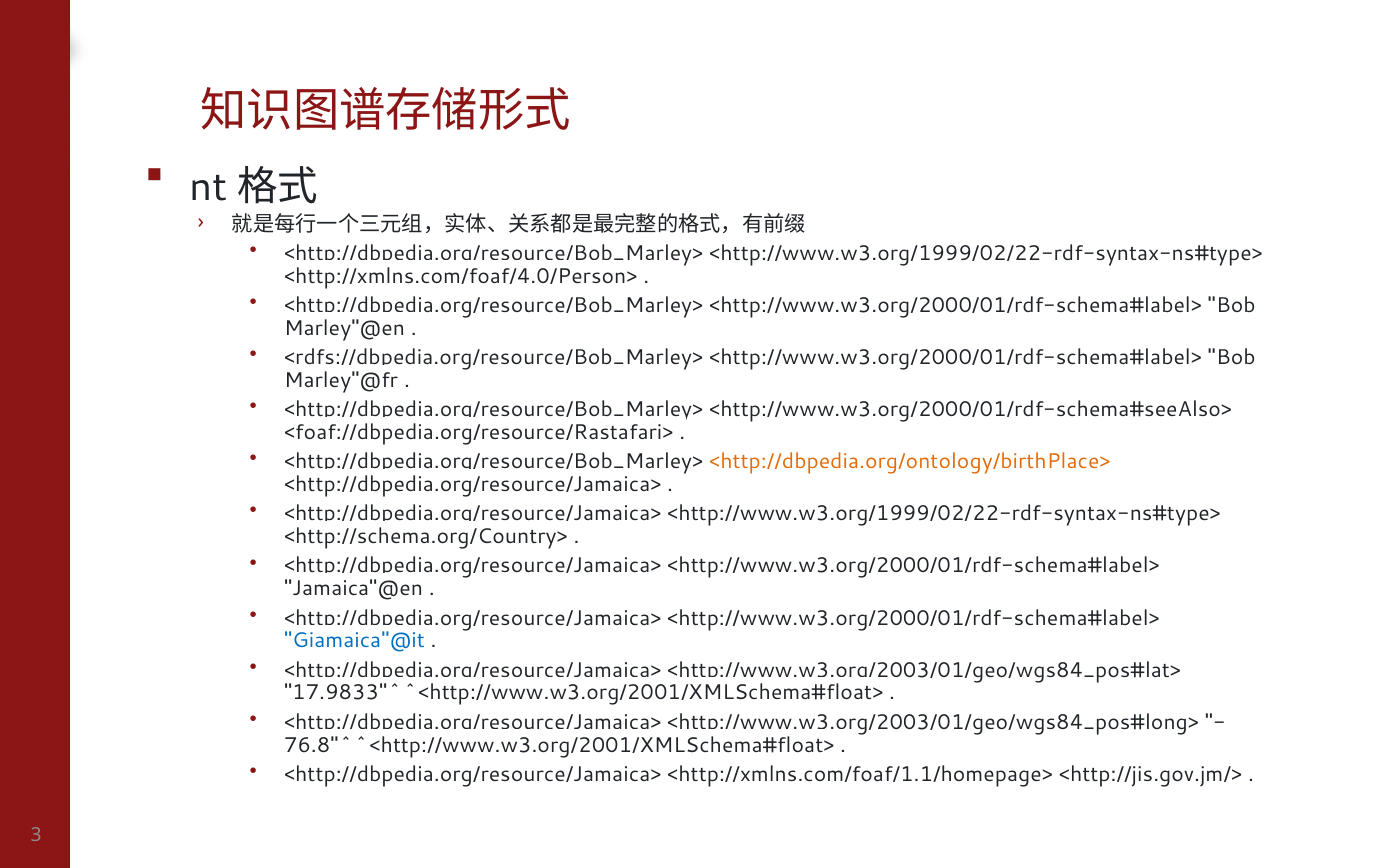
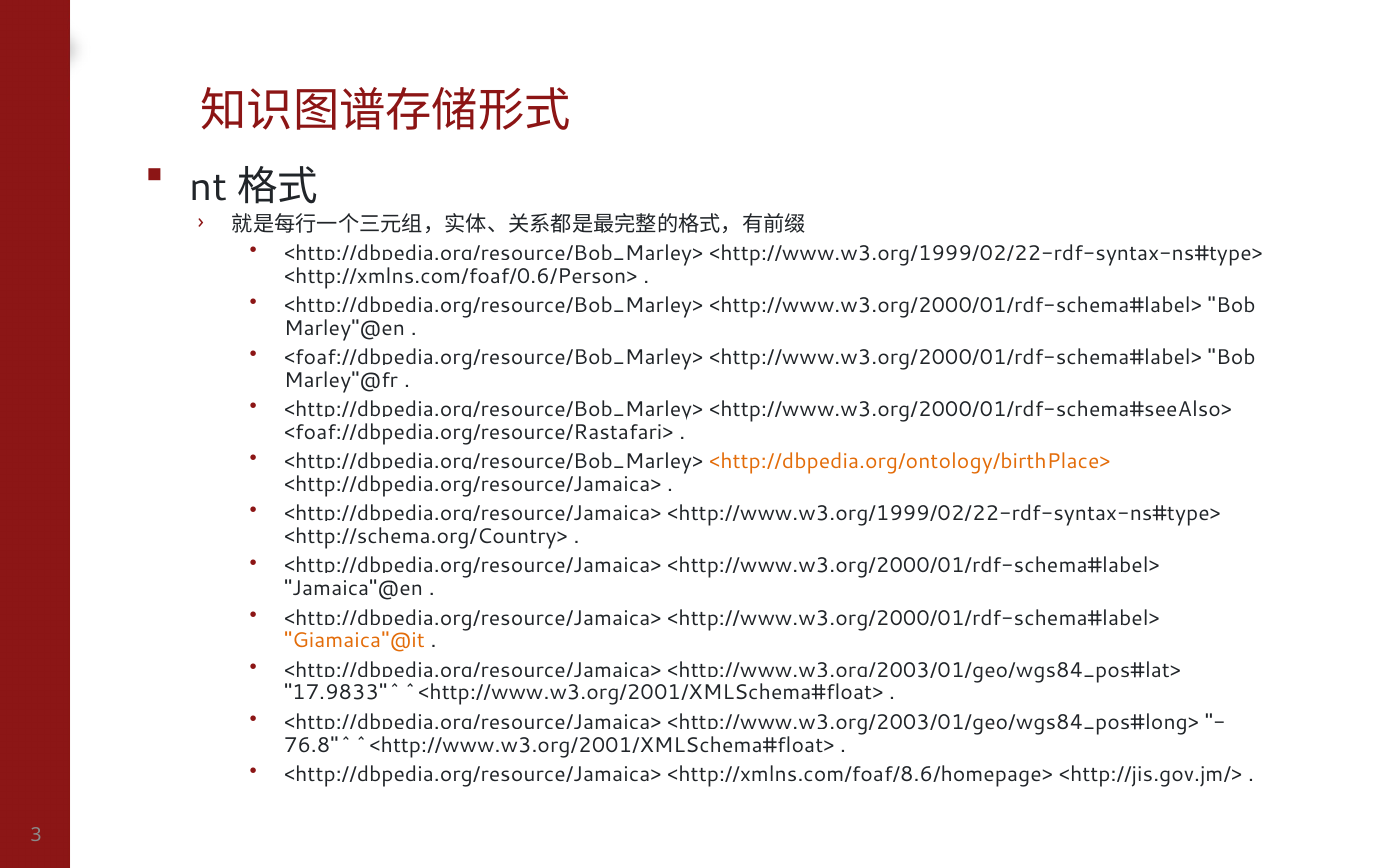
<http://xmlns.com/foaf/4.0/Person>: <http://xmlns.com/foaf/4.0/Person> -> <http://xmlns.com/foaf/0.6/Person>
<rdfs://dbpedia.org/resource/Bob_Marley>: <rdfs://dbpedia.org/resource/Bob_Marley> -> <foaf://dbpedia.org/resource/Bob_Marley>
Giamaica"@it colour: blue -> orange
<http://xmlns.com/foaf/1.1/homepage>: <http://xmlns.com/foaf/1.1/homepage> -> <http://xmlns.com/foaf/8.6/homepage>
